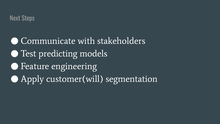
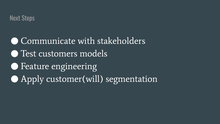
predicting: predicting -> customers
